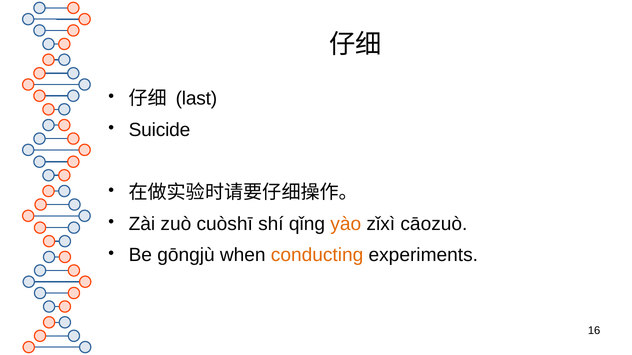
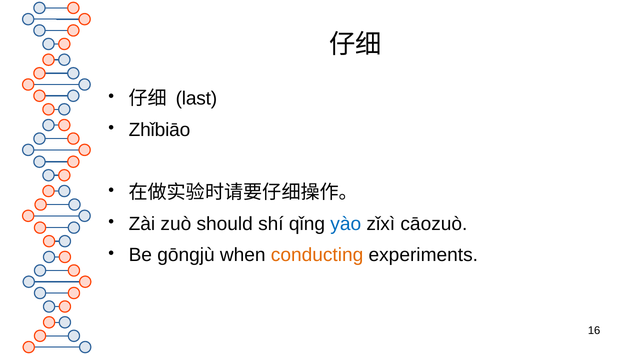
Suicide: Suicide -> Zhǐbiāo
cuòshī: cuòshī -> should
yào colour: orange -> blue
